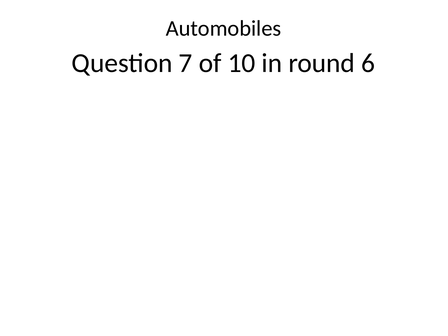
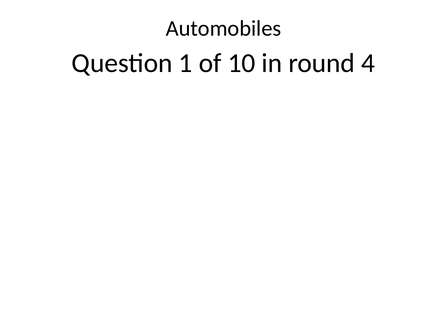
7: 7 -> 1
6: 6 -> 4
